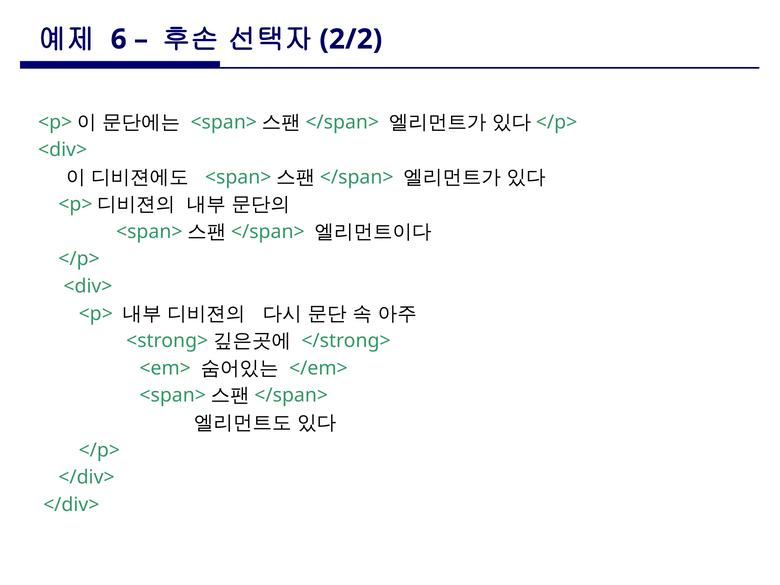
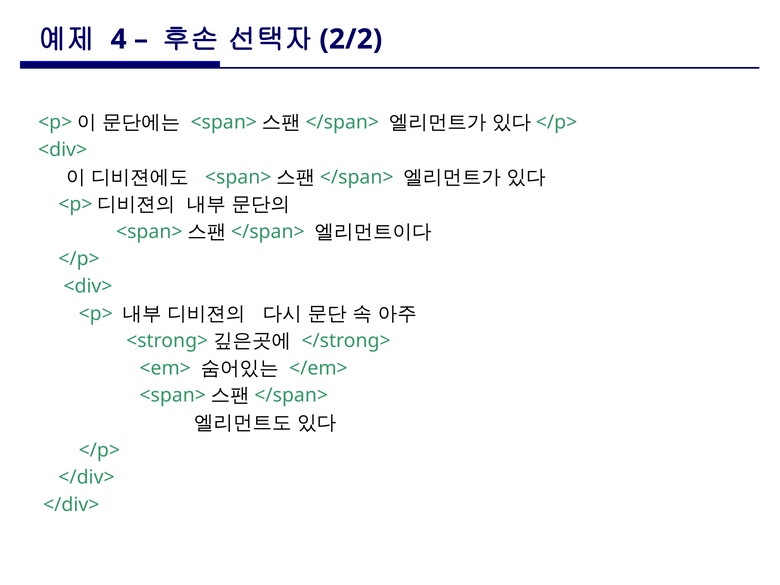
6: 6 -> 4
